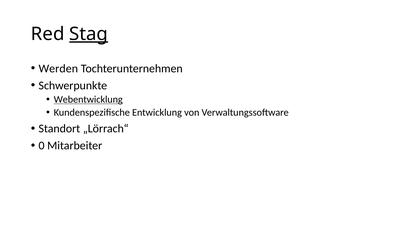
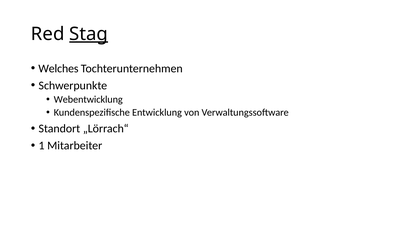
Werden: Werden -> Welches
Webentwicklung underline: present -> none
0: 0 -> 1
